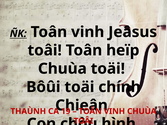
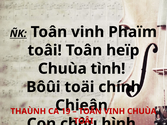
Jeâsus: Jeâsus -> Phaïm
Chuùa toäi: toäi -> tình
